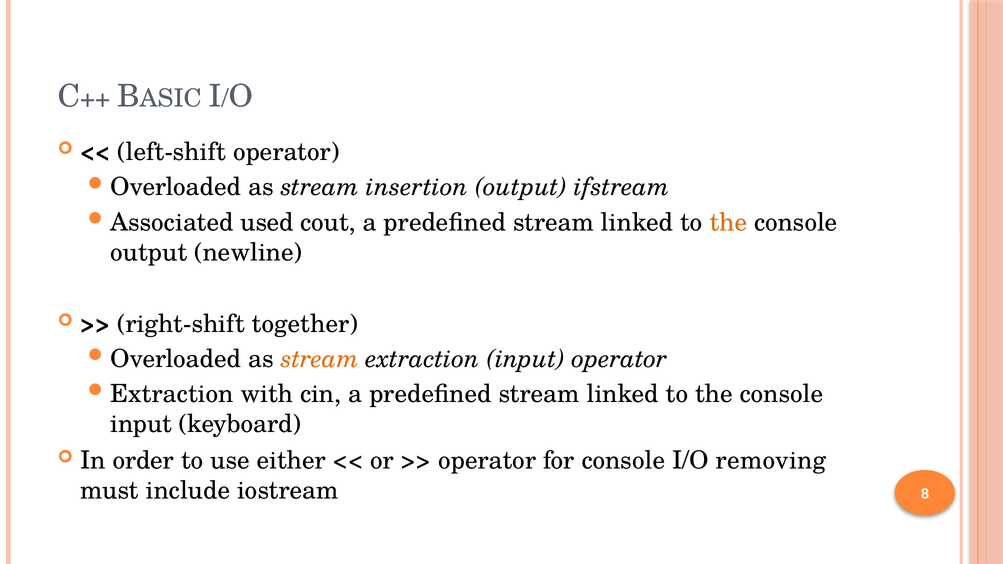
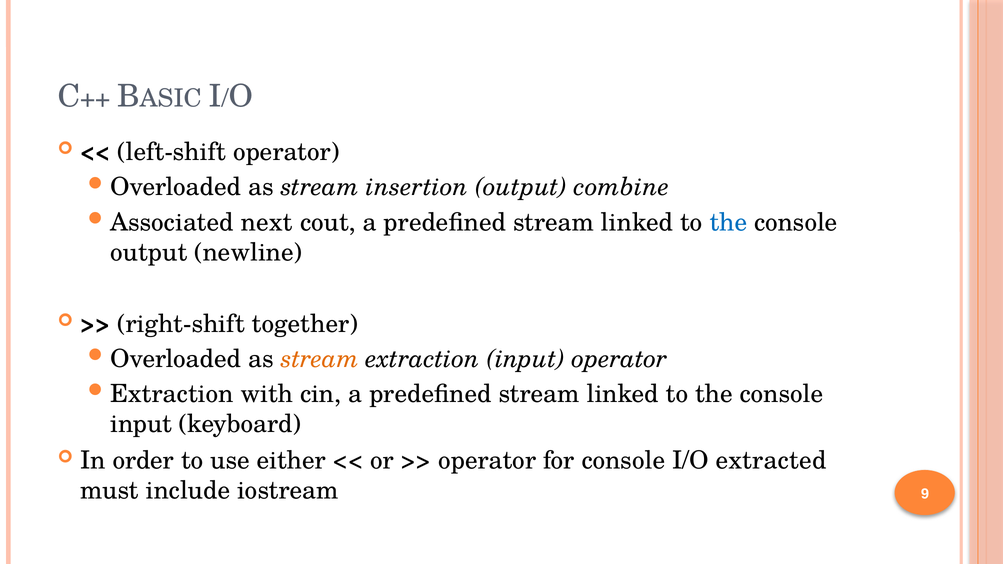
ifstream: ifstream -> combine
used: used -> next
the at (728, 222) colour: orange -> blue
removing: removing -> extracted
8: 8 -> 9
